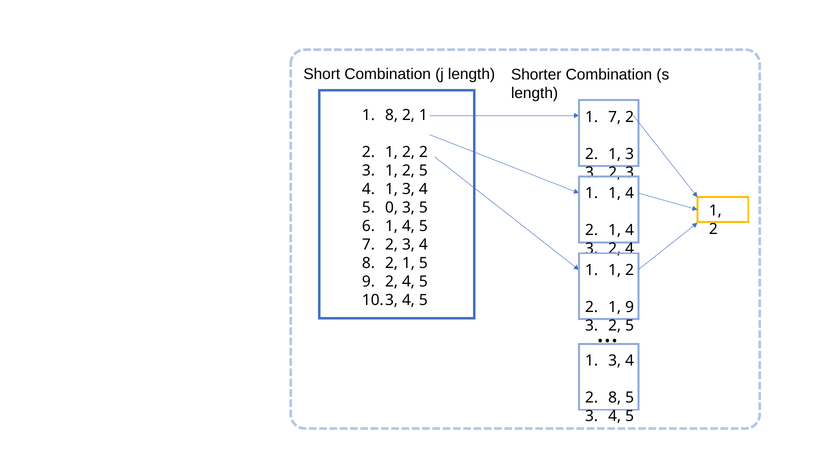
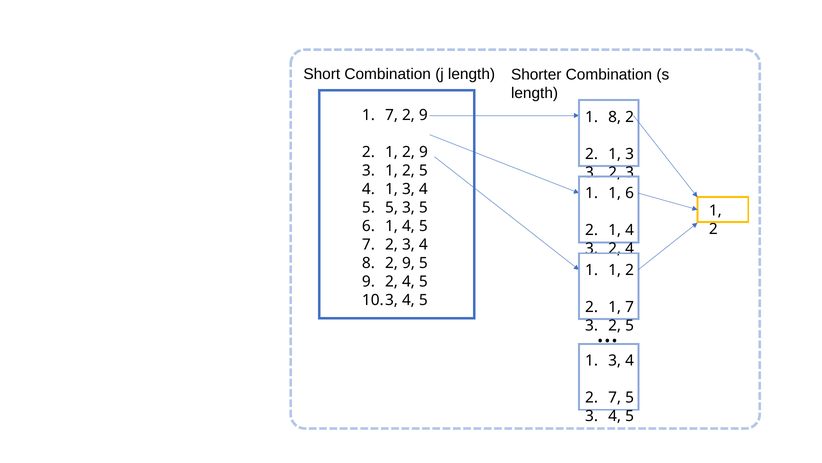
8 at (392, 115): 8 -> 7
1 at (423, 115): 1 -> 9
1 7: 7 -> 8
2 1 2 2: 2 -> 9
1 1 4: 4 -> 6
5 0: 0 -> 5
1 at (408, 263): 1 -> 9
2 1 9: 9 -> 7
2 8: 8 -> 7
